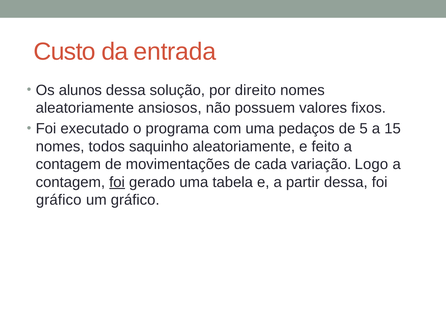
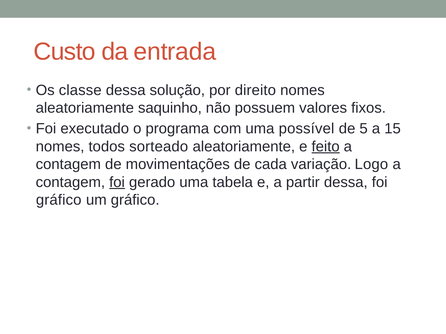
alunos: alunos -> classe
ansiosos: ansiosos -> saquinho
pedaços: pedaços -> possível
saquinho: saquinho -> sorteado
feito underline: none -> present
